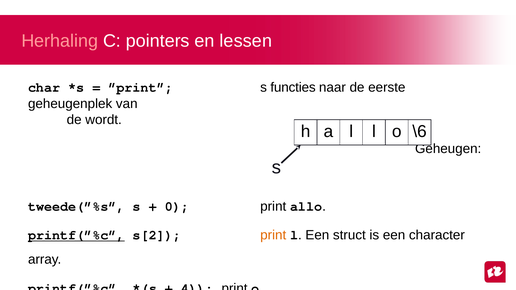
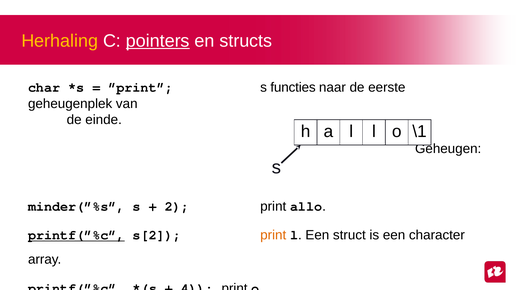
Herhaling colour: pink -> yellow
pointers underline: none -> present
lessen: lessen -> structs
wordt: wordt -> einde
\6: \6 -> \1
tweede(”%s: tweede(”%s -> minder(”%s
0: 0 -> 2
